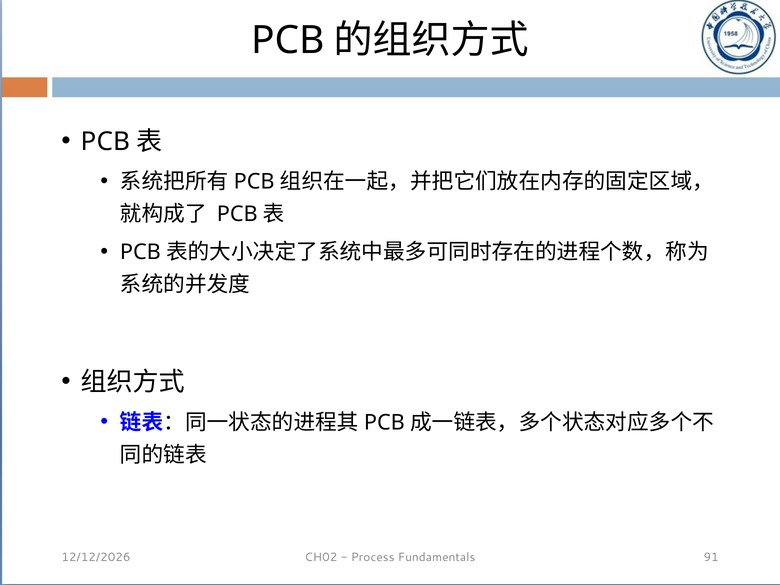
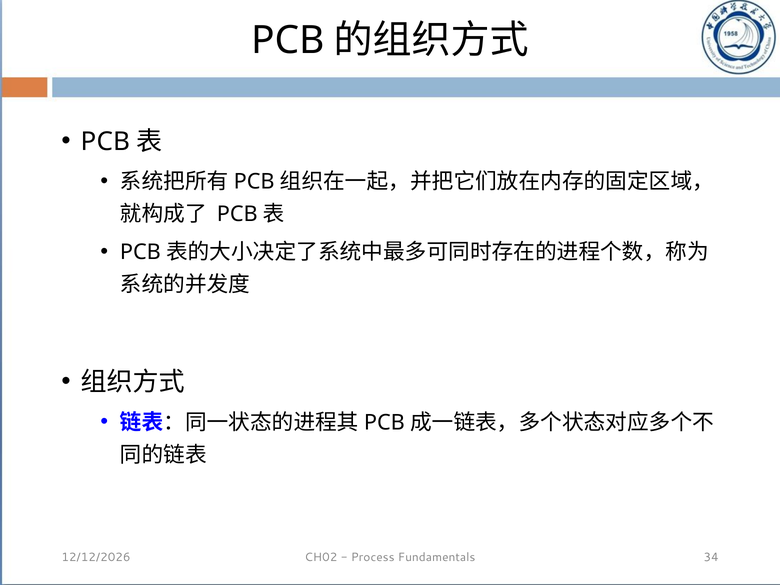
91: 91 -> 34
